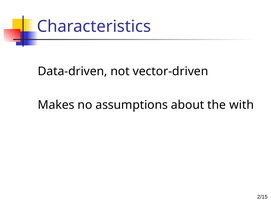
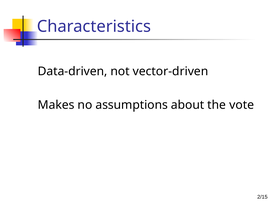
with: with -> vote
